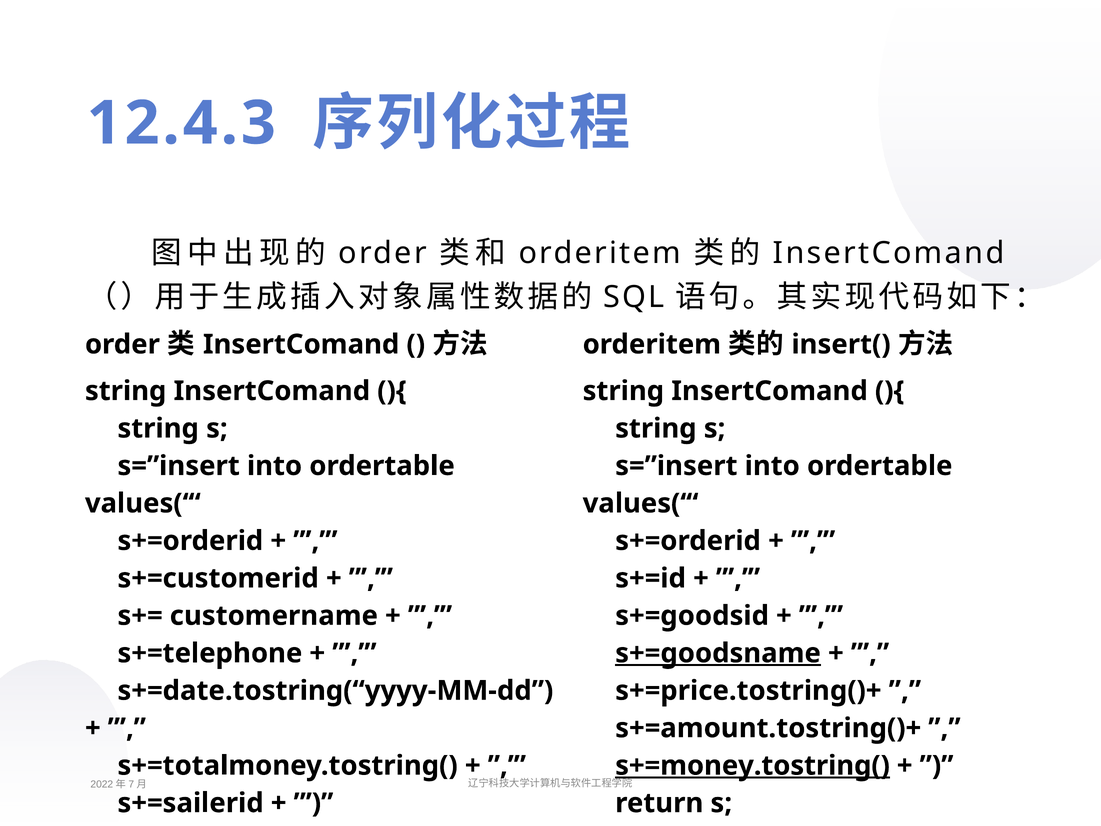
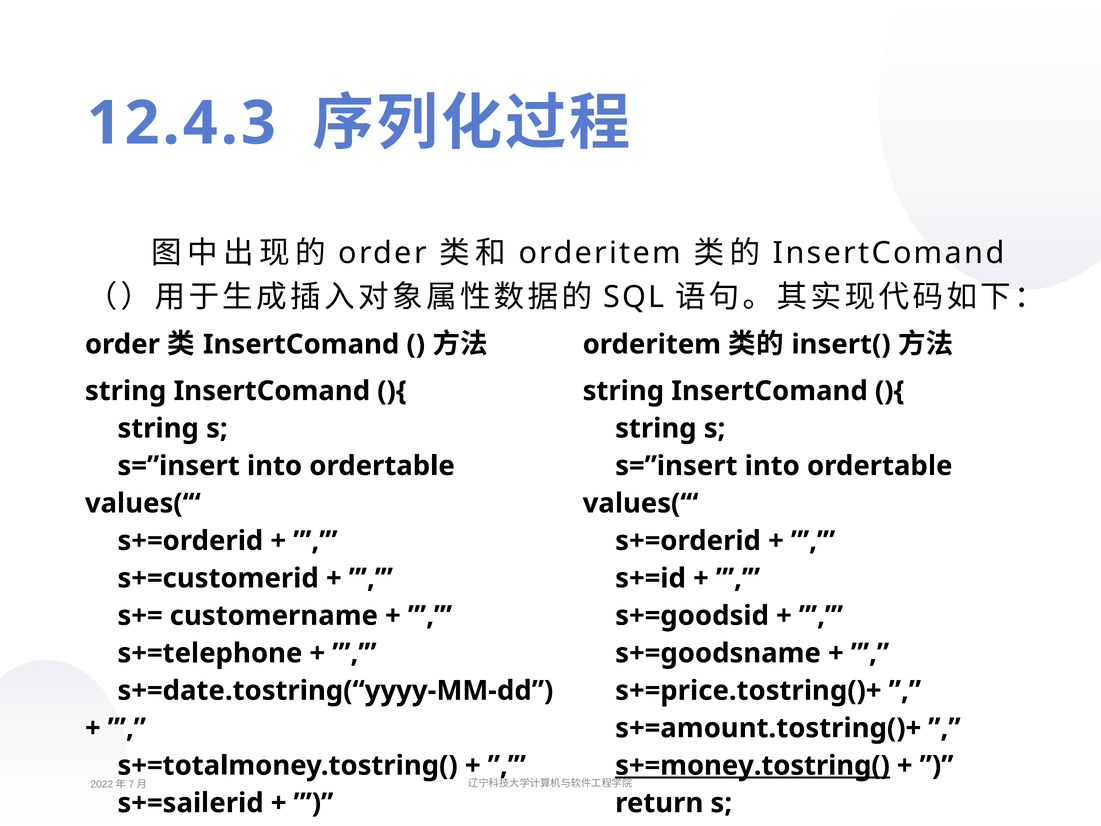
s+=goodsname underline: present -> none
